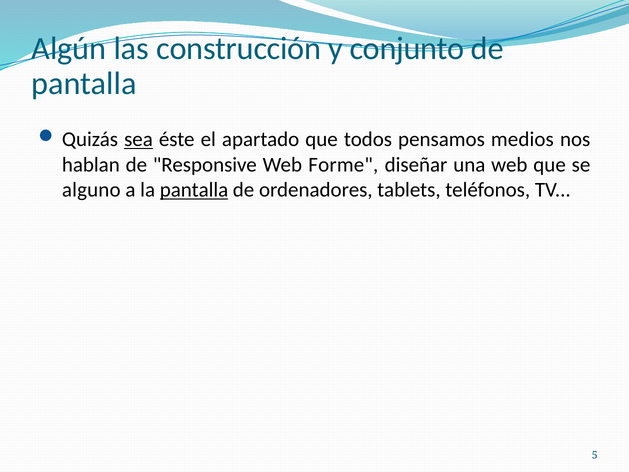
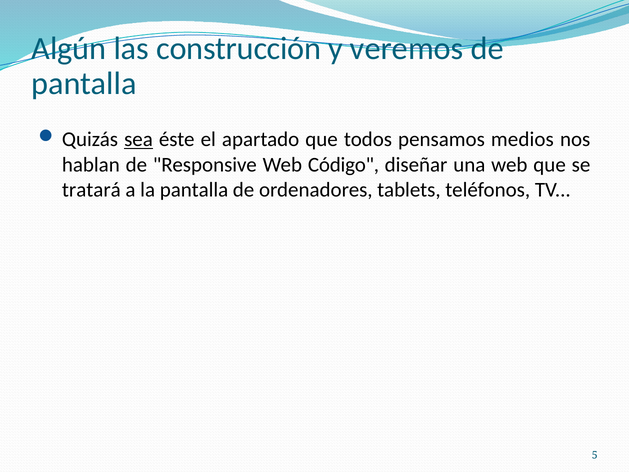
conjunto: conjunto -> veremos
Forme: Forme -> Código
alguno: alguno -> tratará
pantalla at (194, 190) underline: present -> none
